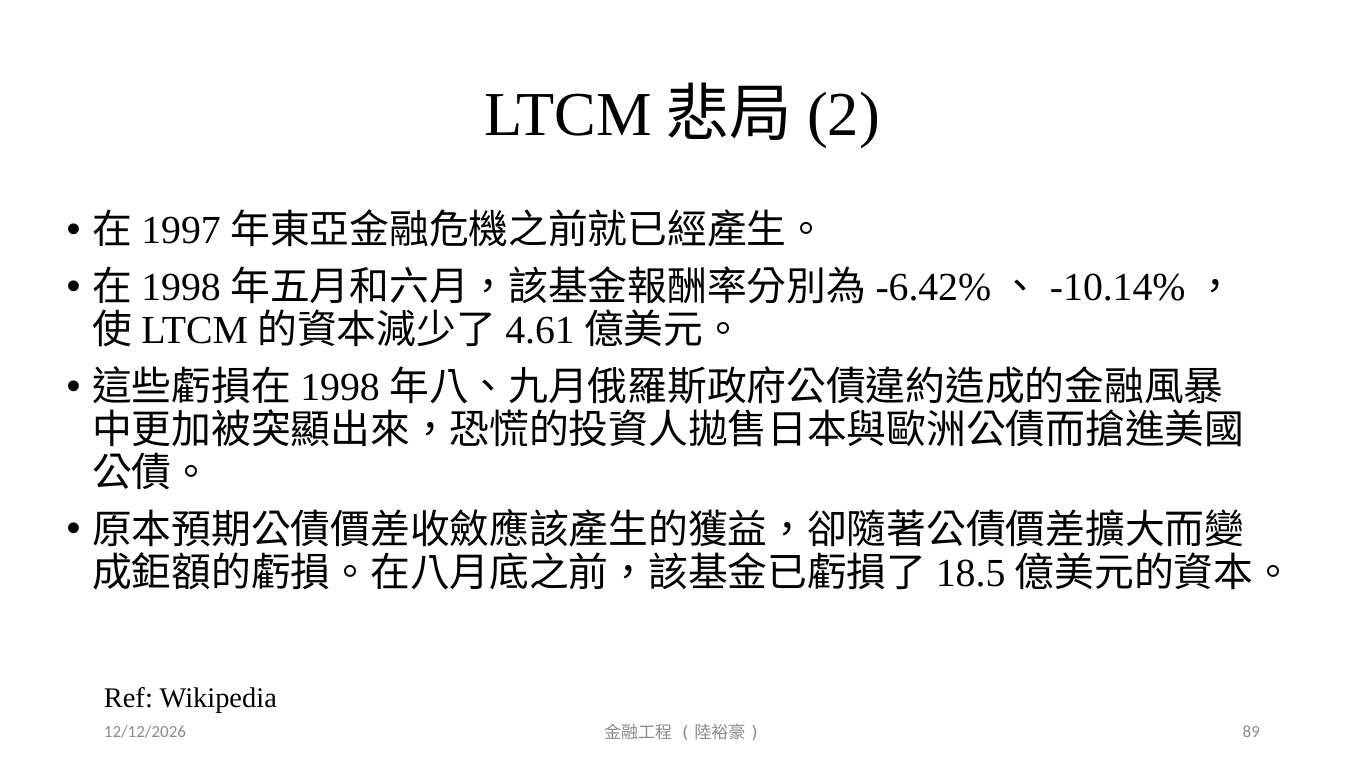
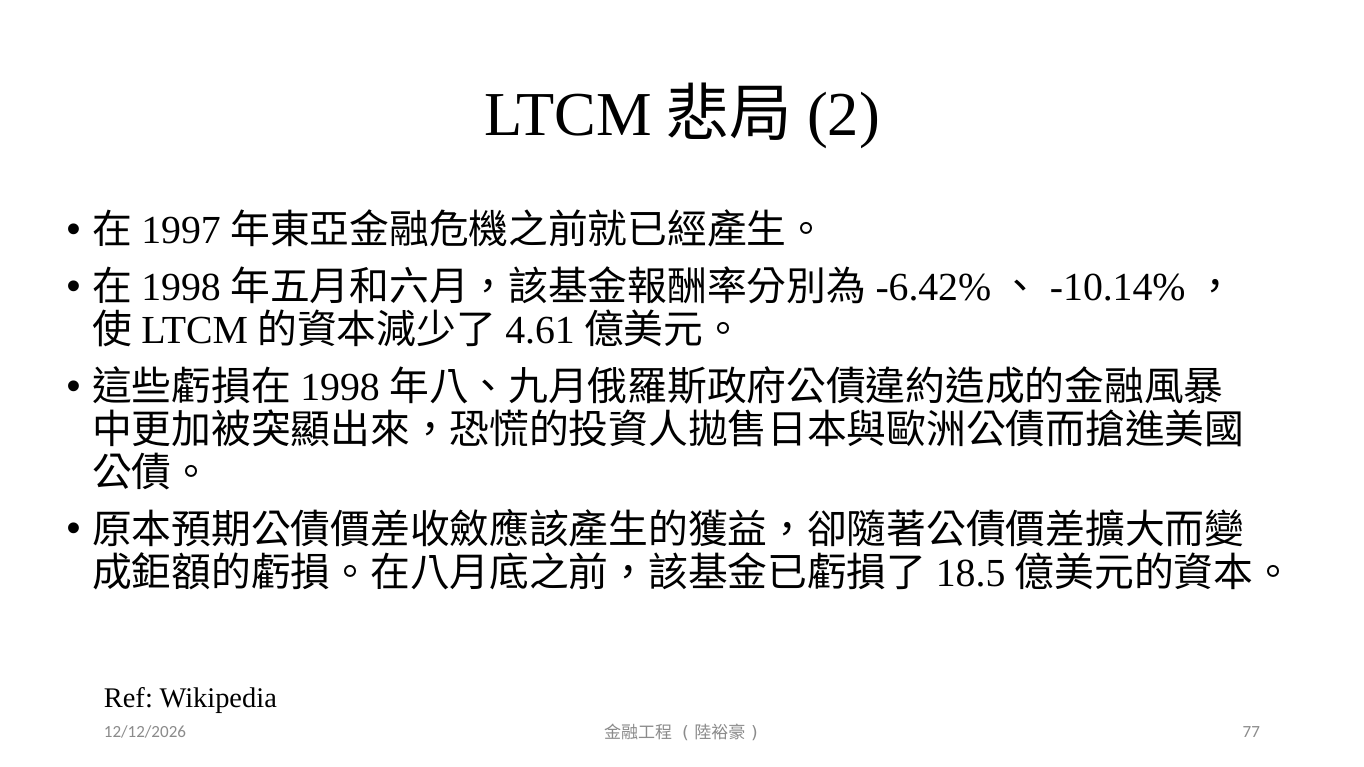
89: 89 -> 77
